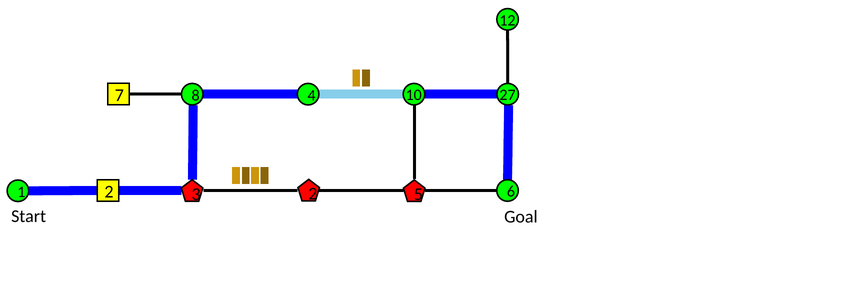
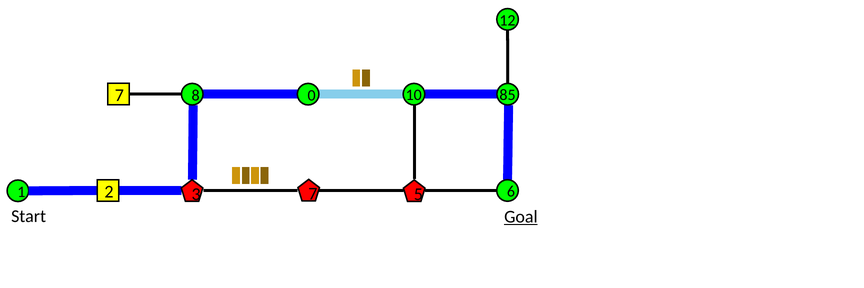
27: 27 -> 85
4: 4 -> 0
3 2: 2 -> 7
Goal underline: none -> present
